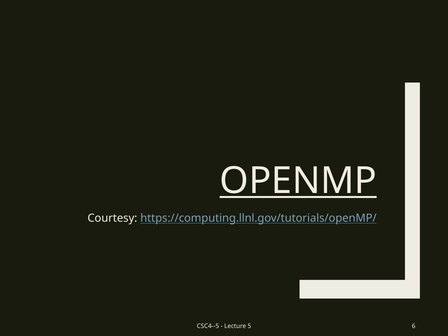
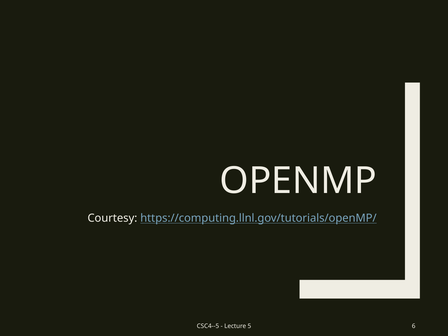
OPENMP underline: present -> none
